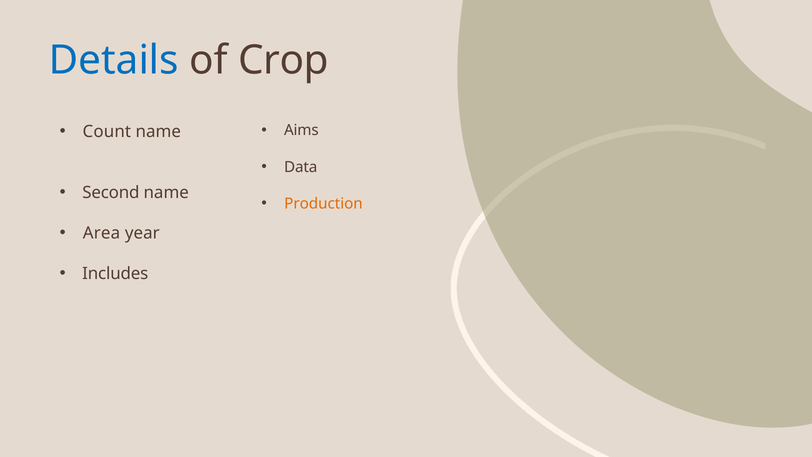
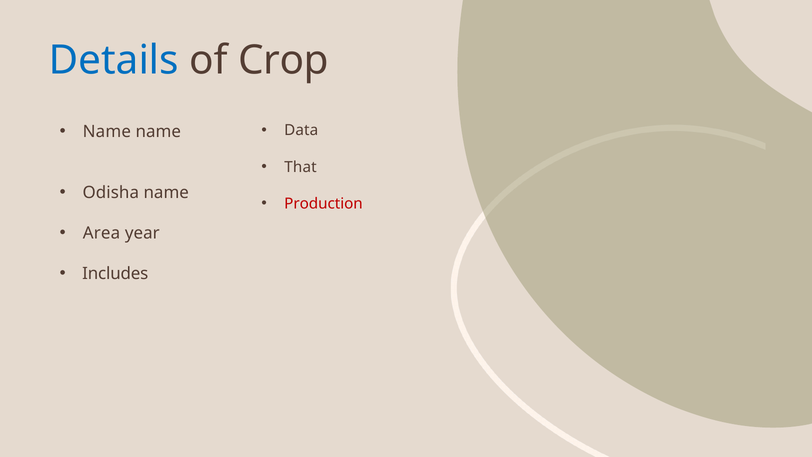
Aims: Aims -> Data
Count at (107, 132): Count -> Name
Data: Data -> That
Second: Second -> Odisha
Production colour: orange -> red
